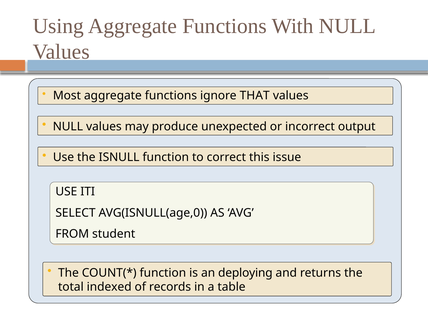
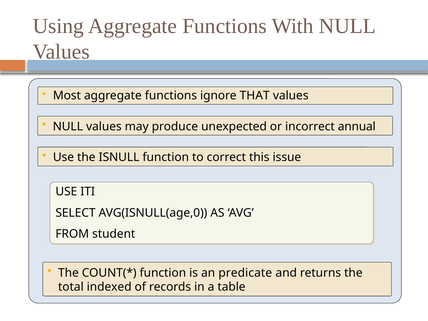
output: output -> annual
deploying: deploying -> predicate
